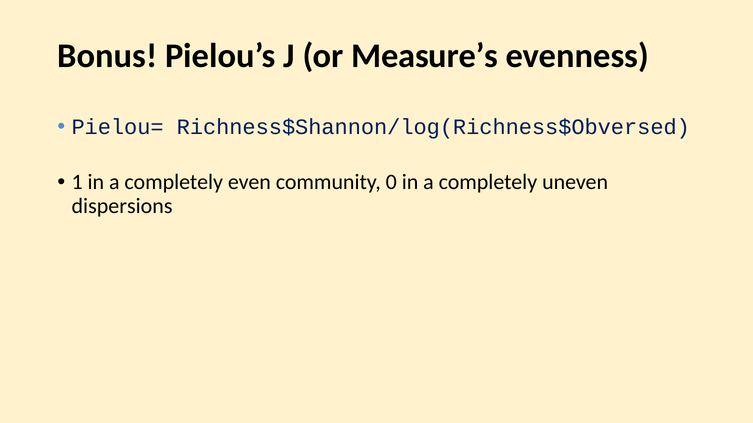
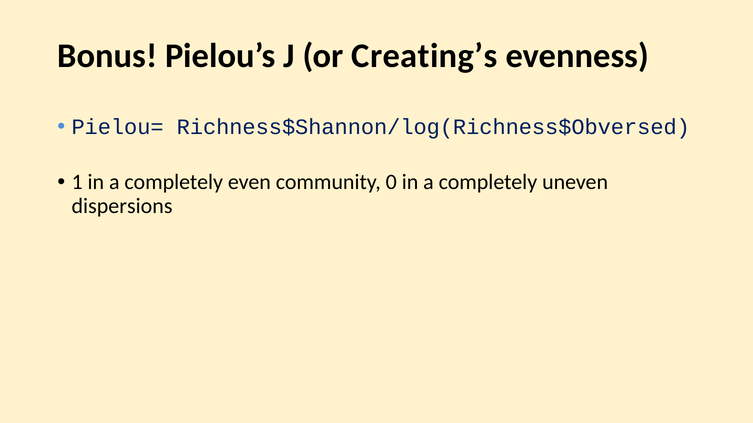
Measure’s: Measure’s -> Creating’s
